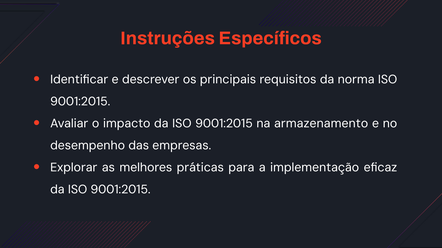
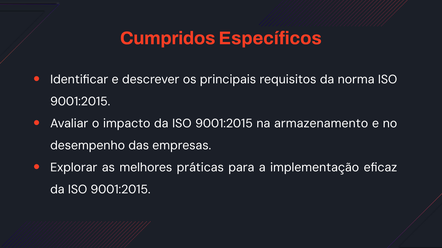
Instruções: Instruções -> Cumpridos
